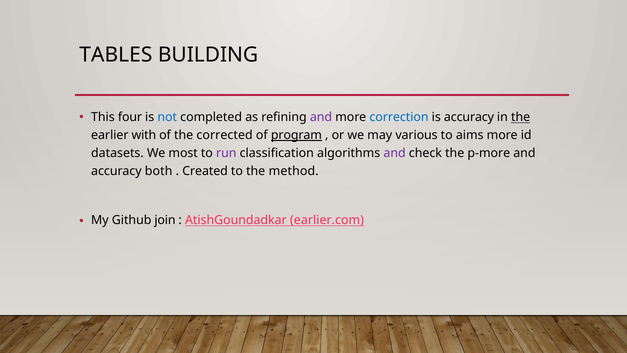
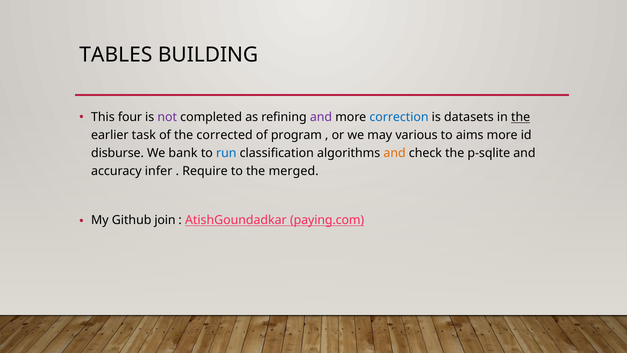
not colour: blue -> purple
is accuracy: accuracy -> datasets
with: with -> task
program underline: present -> none
datasets: datasets -> disburse
most: most -> bank
run colour: purple -> blue
and at (395, 153) colour: purple -> orange
p-more: p-more -> p-sqlite
both: both -> infer
Created: Created -> Require
method: method -> merged
earlier.com: earlier.com -> paying.com
